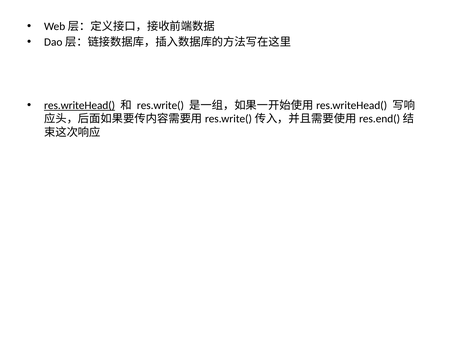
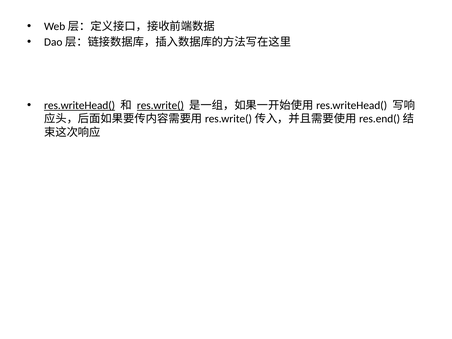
res.write( underline: none -> present
